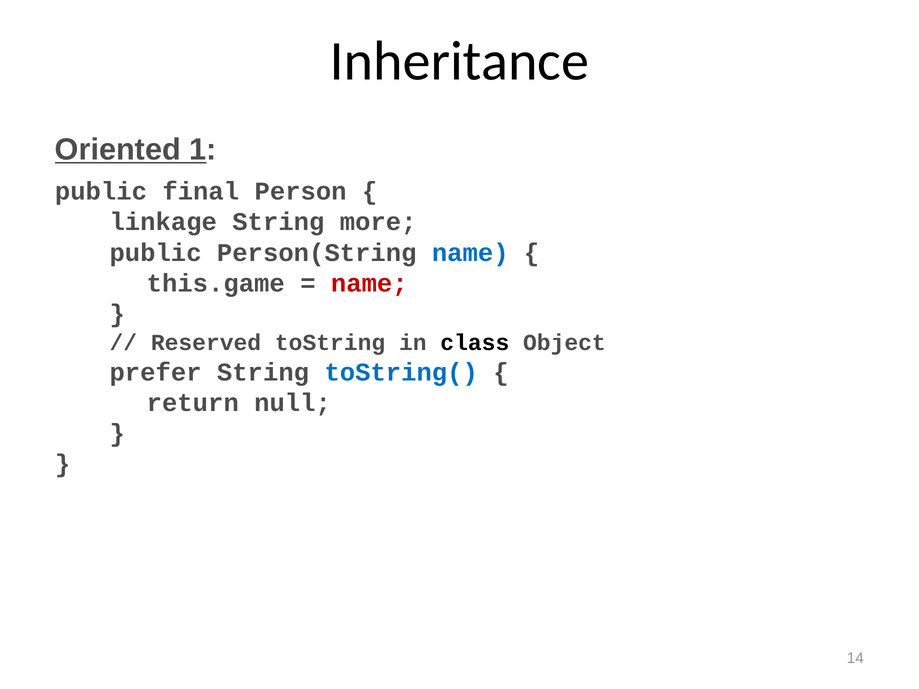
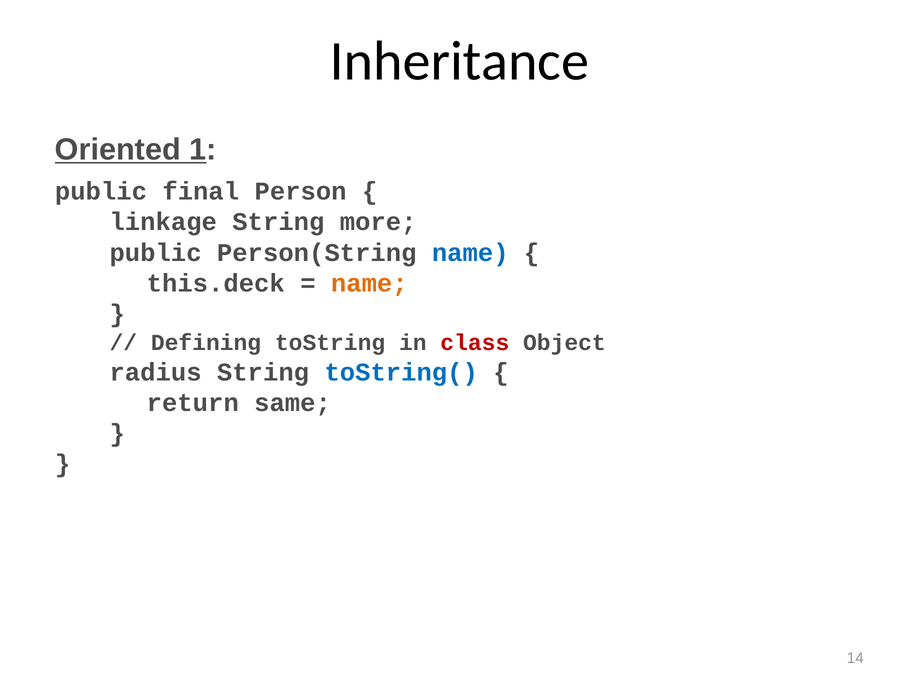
this.game: this.game -> this.deck
name at (369, 283) colour: red -> orange
Reserved: Reserved -> Defining
class colour: black -> red
prefer: prefer -> radius
null: null -> same
